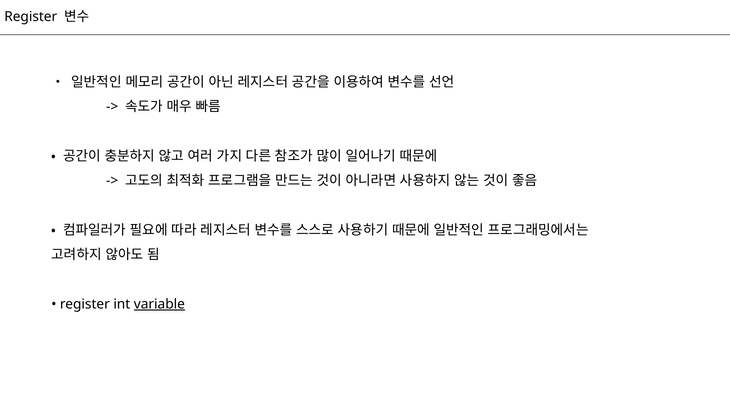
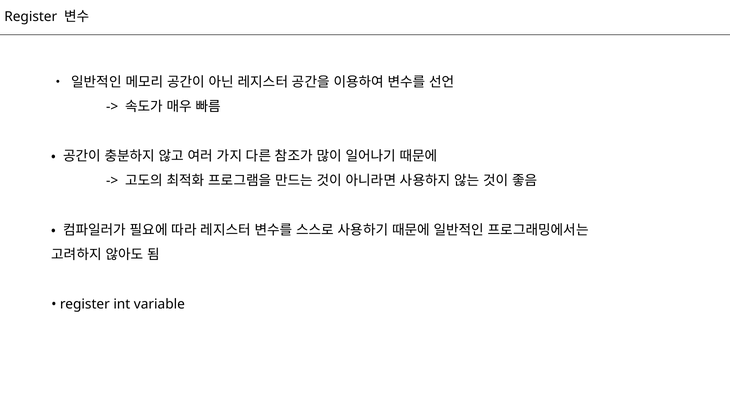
variable underline: present -> none
